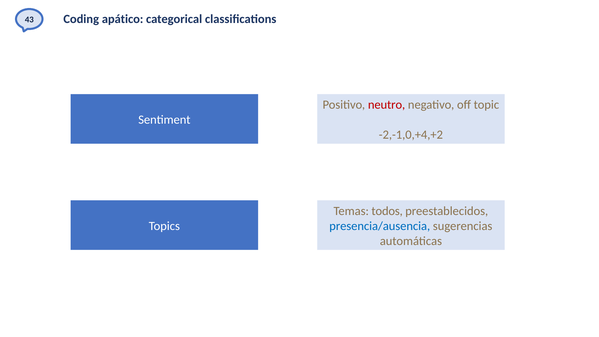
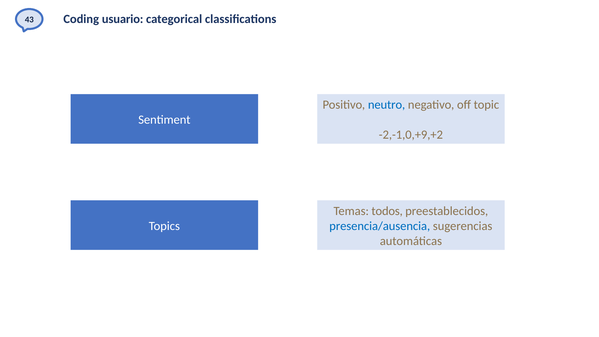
apático: apático -> usuario
neutro colour: red -> blue
-2,-1,0,+4,+2: -2,-1,0,+4,+2 -> -2,-1,0,+9,+2
